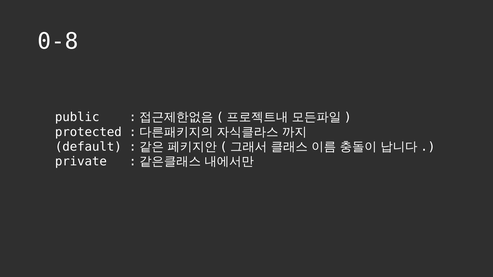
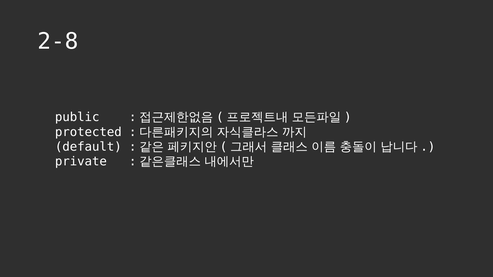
0-8: 0-8 -> 2-8
